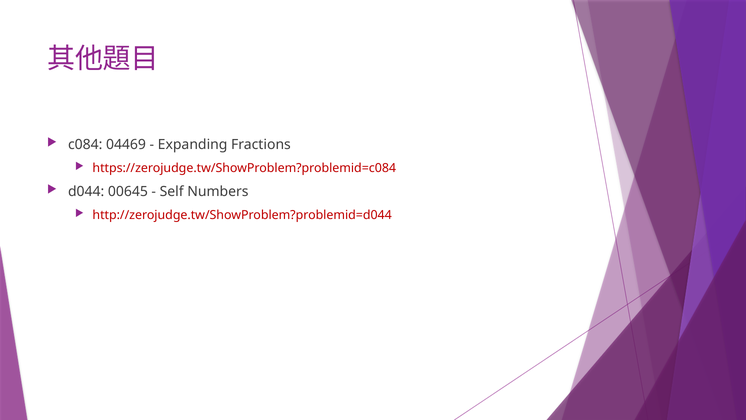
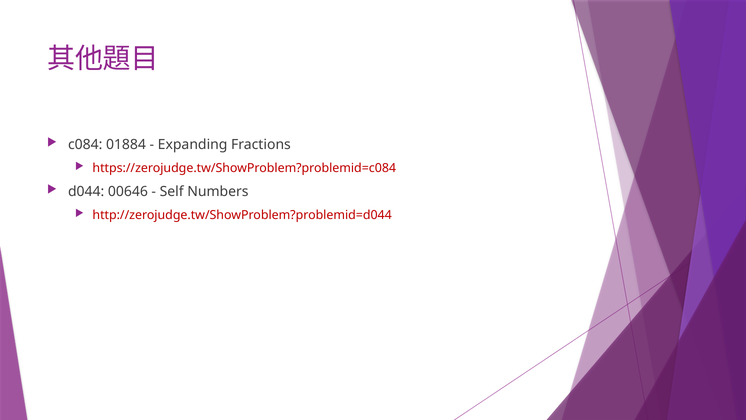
04469: 04469 -> 01884
00645: 00645 -> 00646
